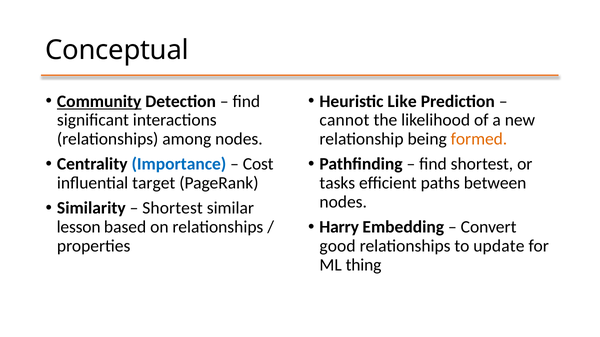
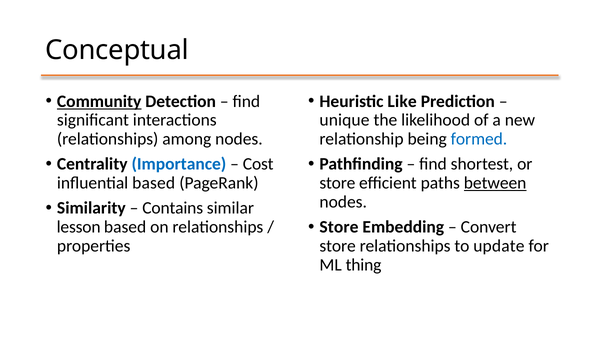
cannot: cannot -> unique
formed colour: orange -> blue
influential target: target -> based
tasks at (337, 183): tasks -> store
between underline: none -> present
Shortest at (173, 208): Shortest -> Contains
Harry at (339, 227): Harry -> Store
good at (338, 246): good -> store
